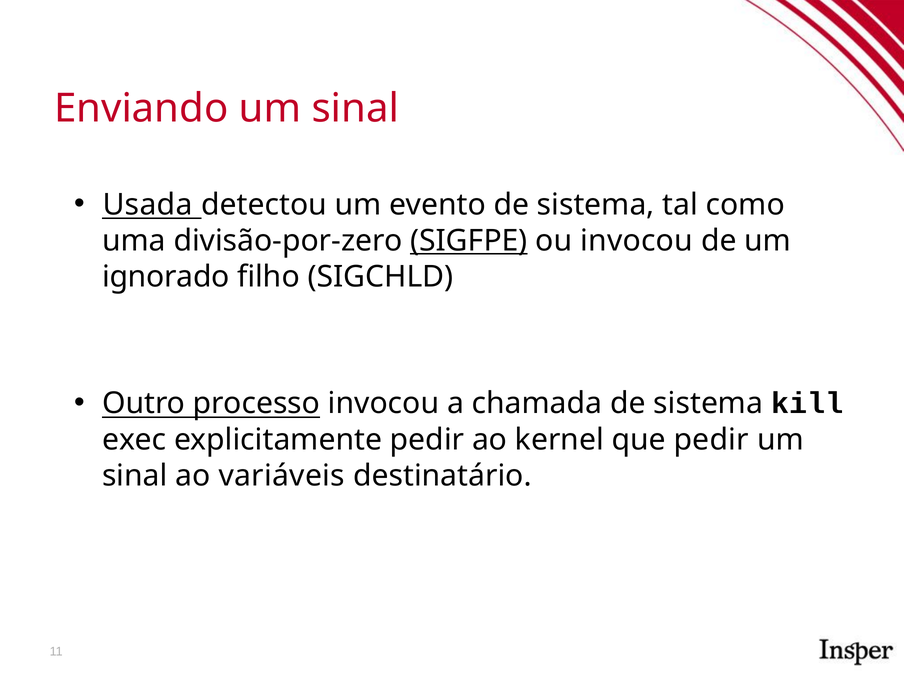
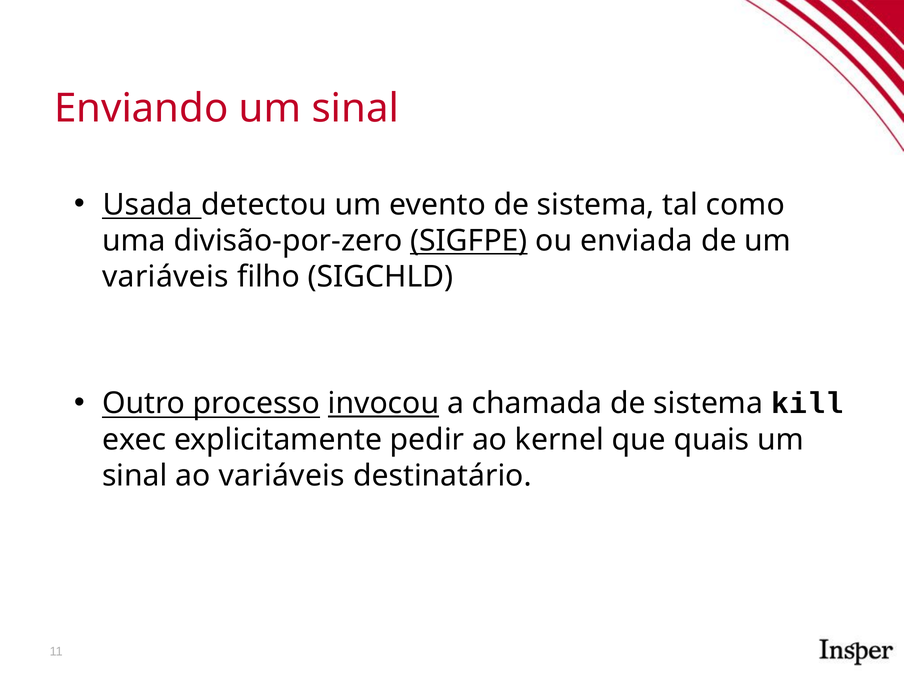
ou invocou: invocou -> enviada
ignorado at (166, 277): ignorado -> variáveis
invocou at (384, 404) underline: none -> present
que pedir: pedir -> quais
